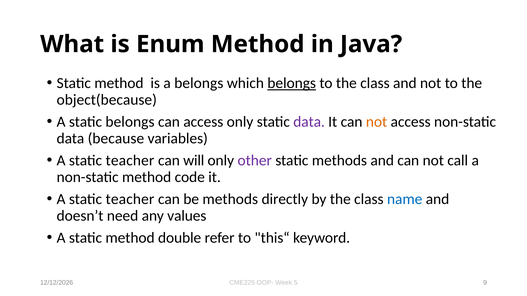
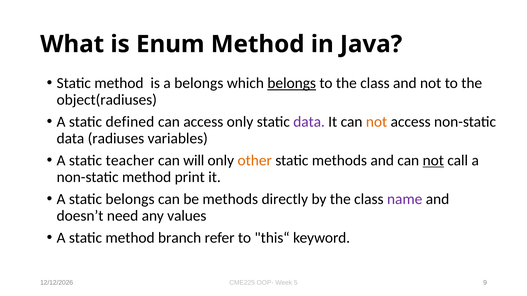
object(because: object(because -> object(radiuses
static belongs: belongs -> defined
because: because -> radiuses
other colour: purple -> orange
not at (433, 161) underline: none -> present
code: code -> print
teacher at (130, 199): teacher -> belongs
name colour: blue -> purple
double: double -> branch
